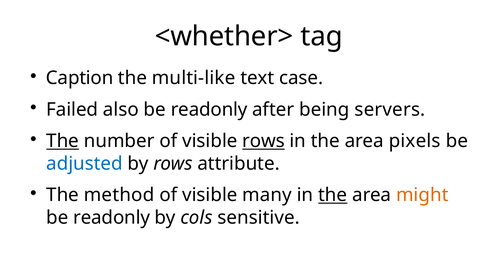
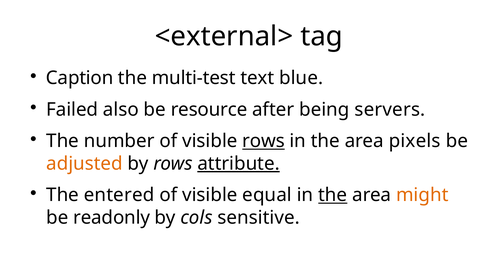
<whether>: <whether> -> <external>
multi-like: multi-like -> multi-test
case: case -> blue
also be readonly: readonly -> resource
The at (63, 141) underline: present -> none
adjusted colour: blue -> orange
attribute underline: none -> present
method: method -> entered
many: many -> equal
